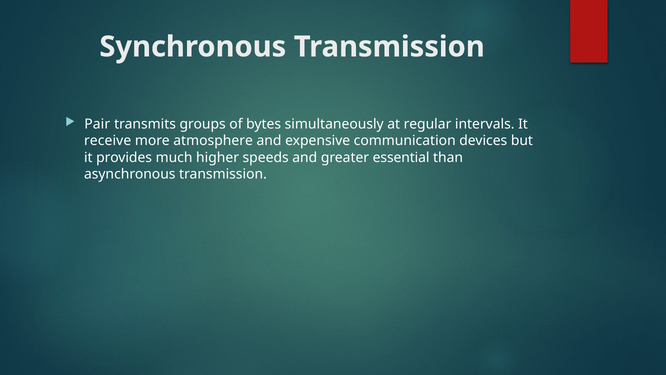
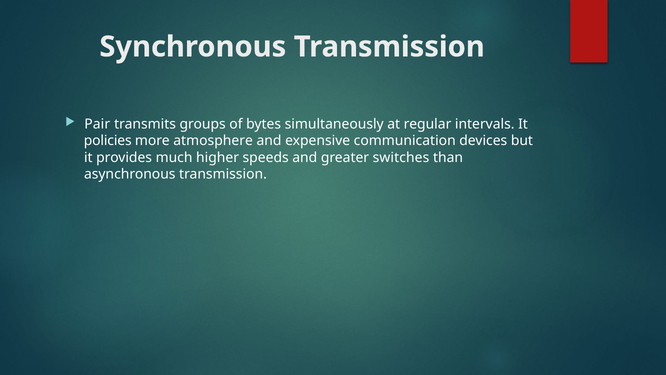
receive: receive -> policies
essential: essential -> switches
